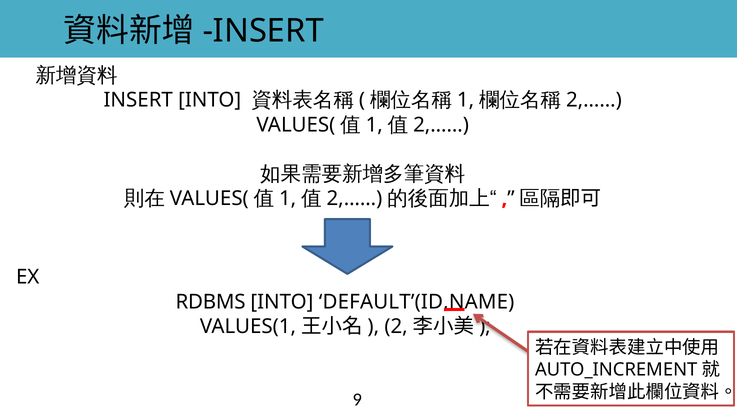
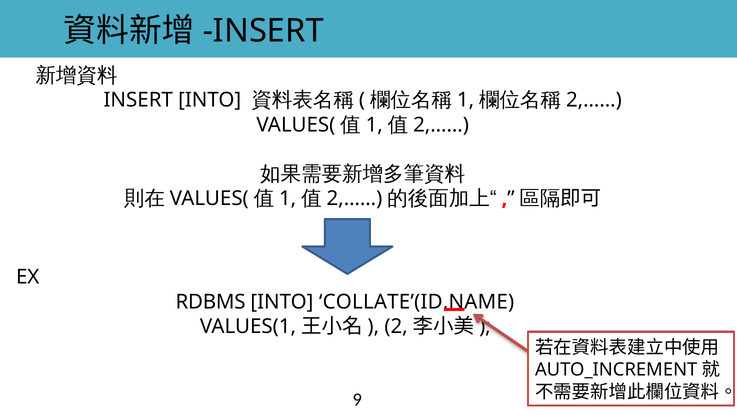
DEFAULT’(ID,NAME: DEFAULT’(ID,NAME -> COLLATE’(ID,NAME
